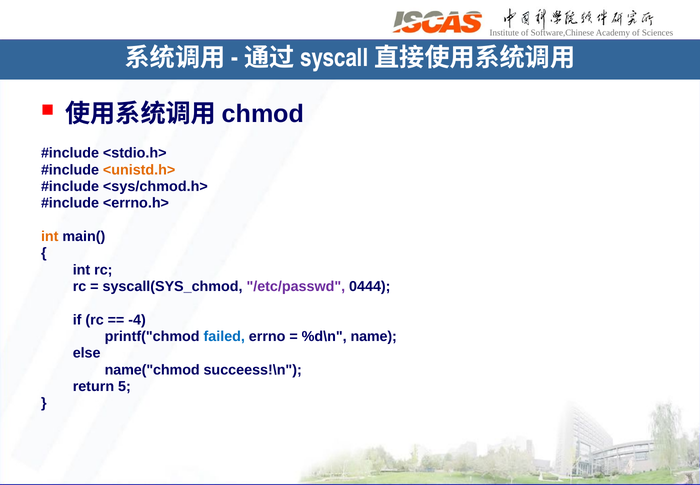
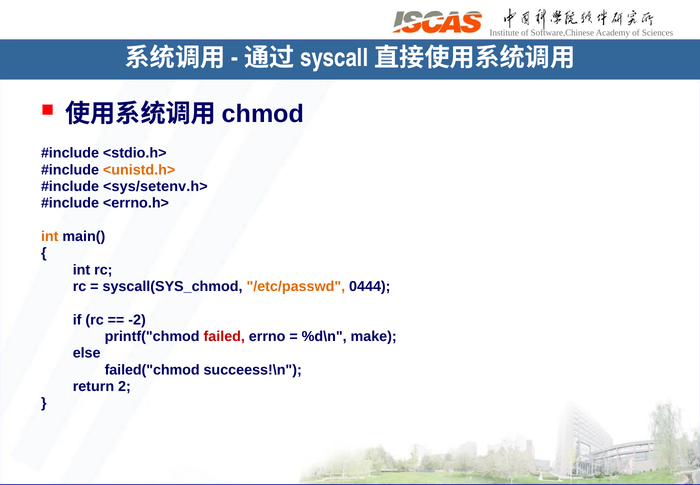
<sys/chmod.h>: <sys/chmod.h> -> <sys/setenv.h>
/etc/passwd colour: purple -> orange
-4: -4 -> -2
failed colour: blue -> red
name: name -> make
name("chmod: name("chmod -> failed("chmod
5: 5 -> 2
